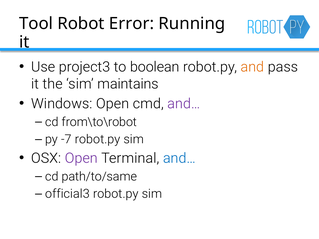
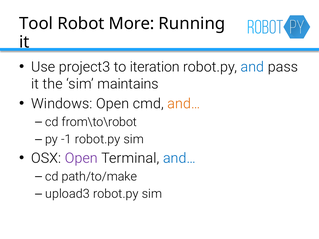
Error: Error -> More
boolean: boolean -> iteration
and colour: orange -> blue
and… at (184, 104) colour: purple -> orange
-7: -7 -> -1
path/to/same: path/to/same -> path/to/make
official3: official3 -> upload3
